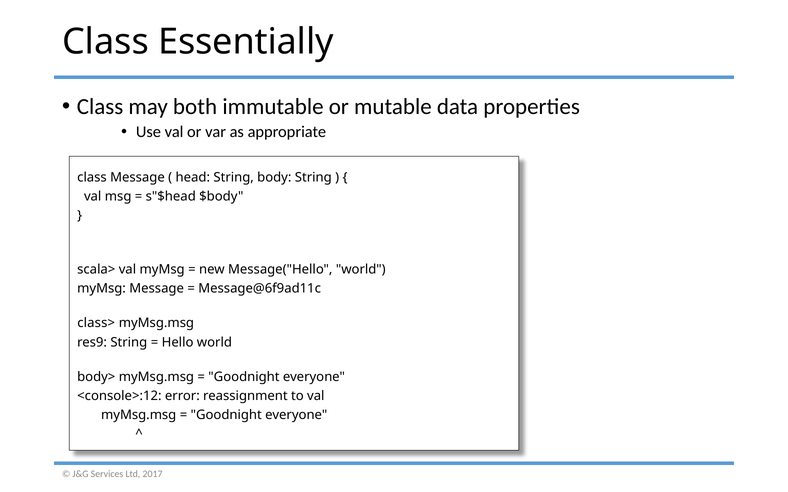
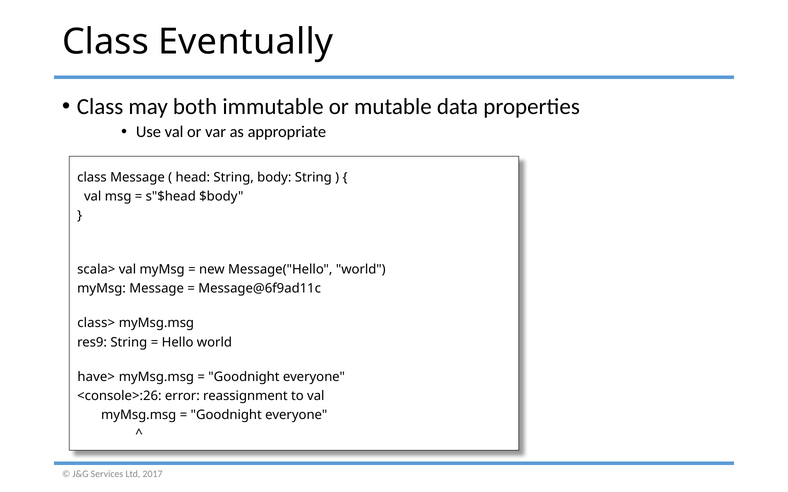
Essentially: Essentially -> Eventually
body>: body> -> have>
<console>:12: <console>:12 -> <console>:26
